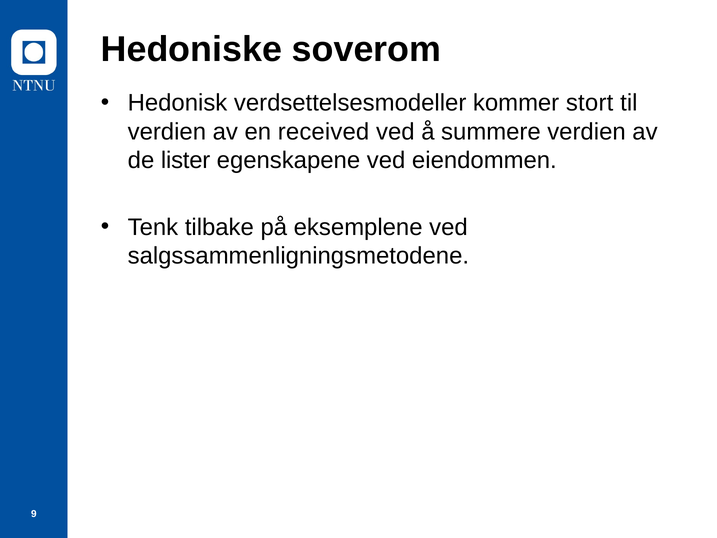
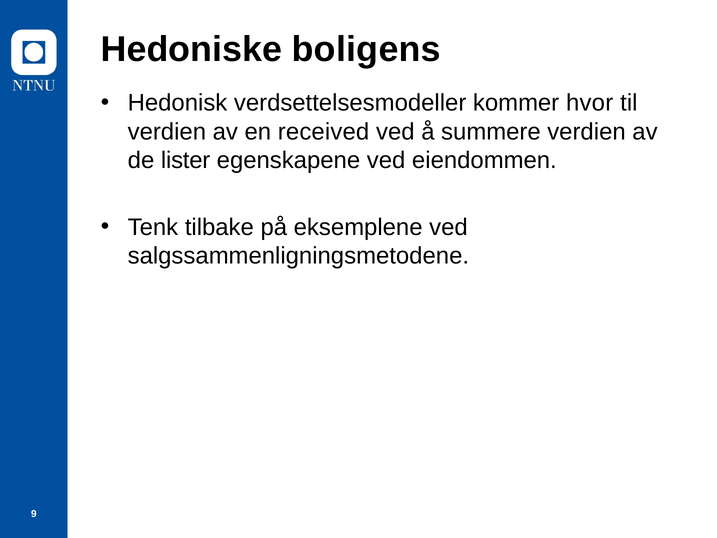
soverom: soverom -> boligens
stort: stort -> hvor
